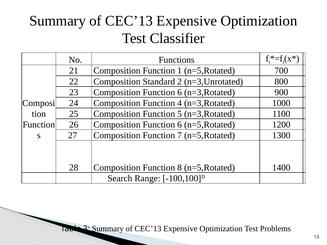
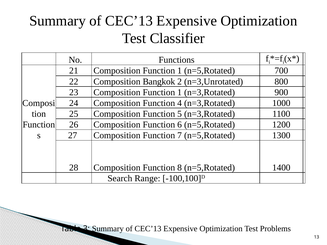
Standard: Standard -> Bangkok
23 Composition Function 6: 6 -> 1
